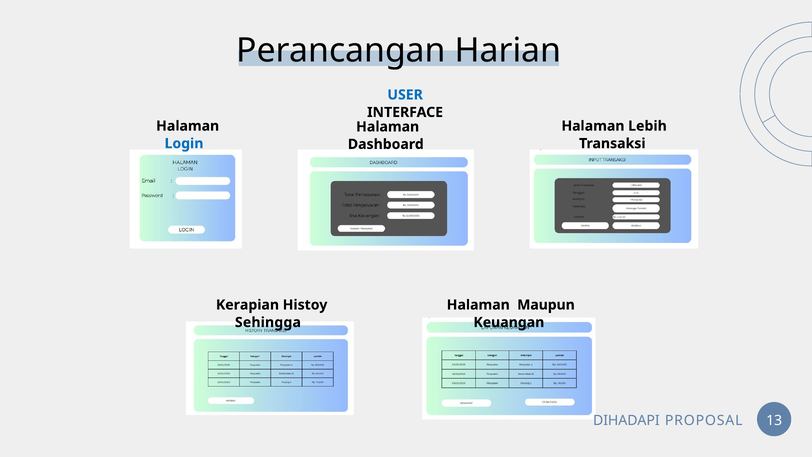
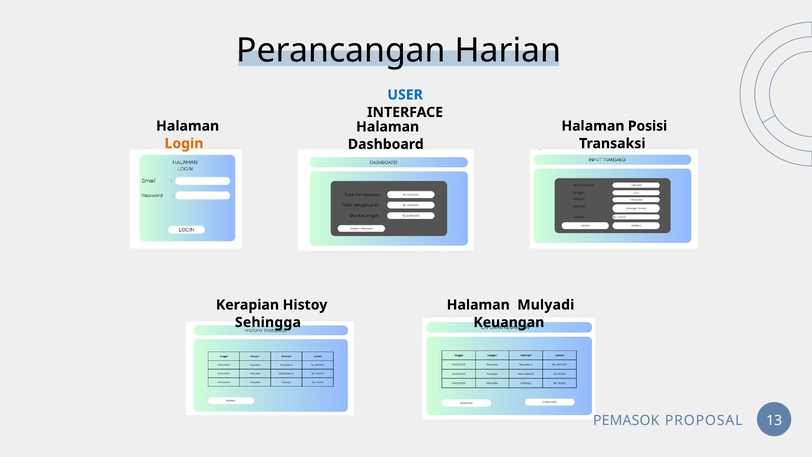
Lebih: Lebih -> Posisi
Login colour: blue -> orange
Maupun: Maupun -> Mulyadi
DIHADAPI: DIHADAPI -> PEMASOK
